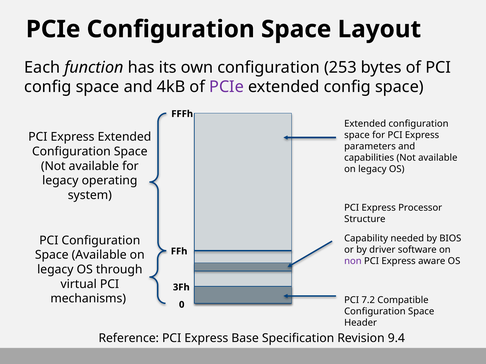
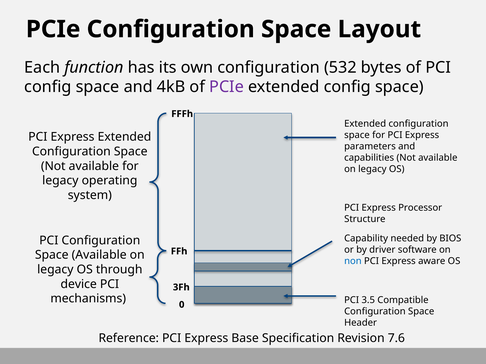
253: 253 -> 532
non colour: purple -> blue
virtual: virtual -> device
7.2: 7.2 -> 3.5
9.4: 9.4 -> 7.6
